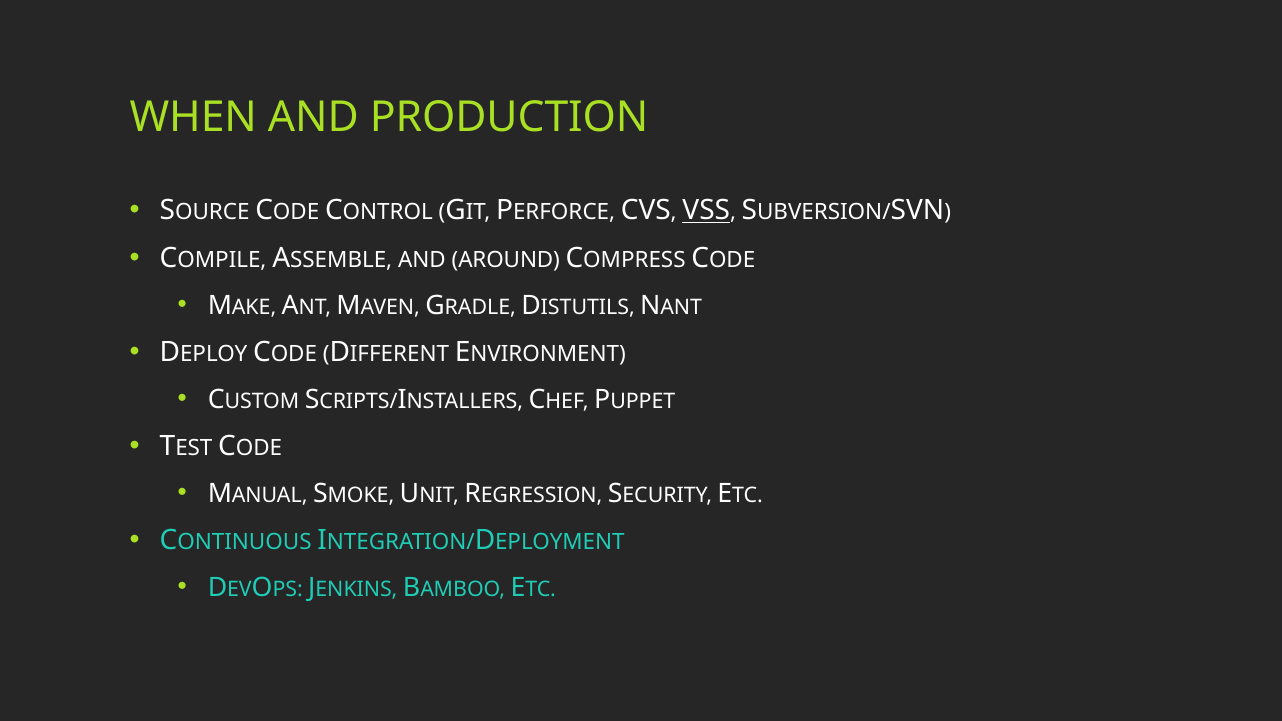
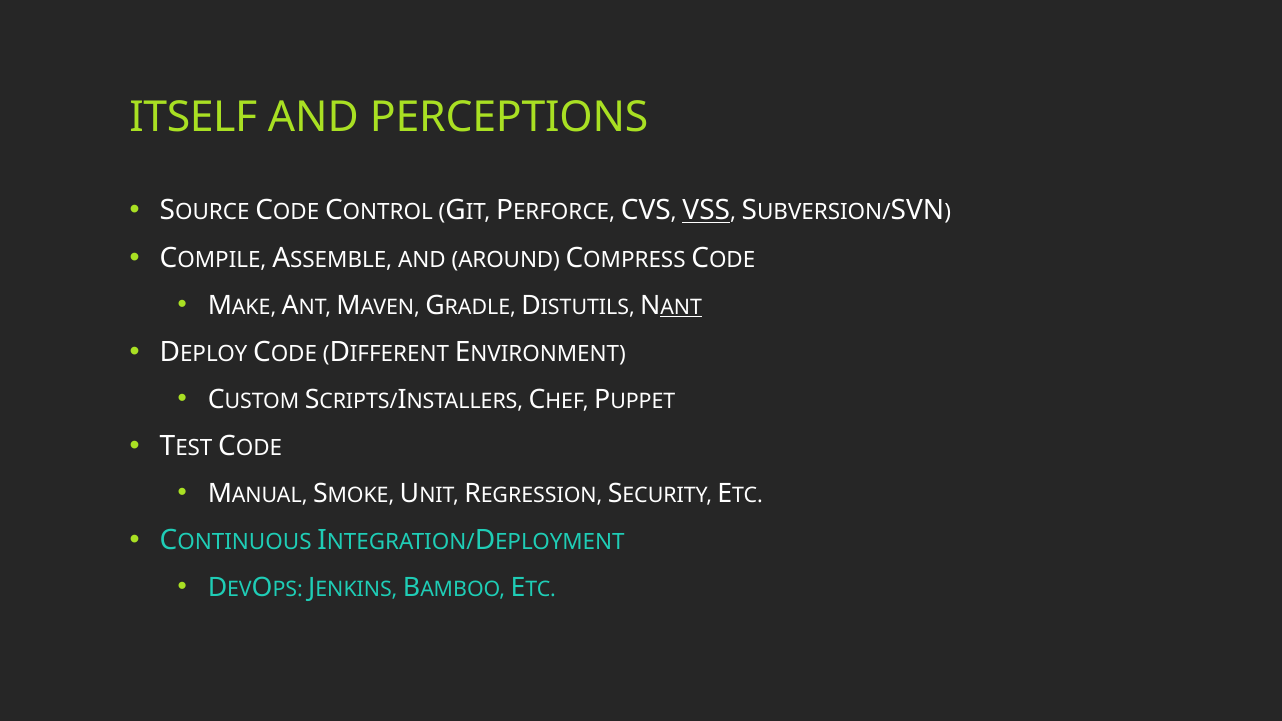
WHEN: WHEN -> ITSELF
PRODUCTION: PRODUCTION -> PERCEPTIONS
ANT underline: none -> present
